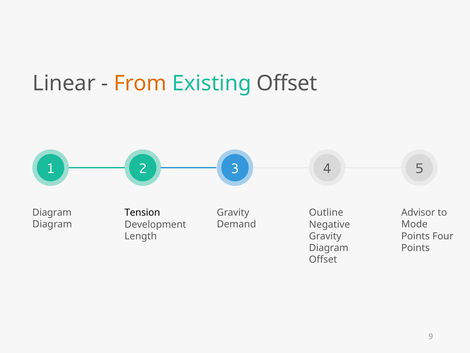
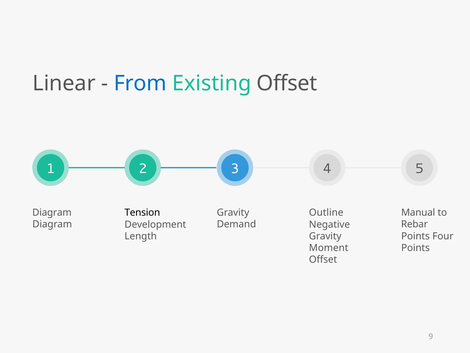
From colour: orange -> blue
Advisor: Advisor -> Manual
Mode: Mode -> Rebar
Diagram at (329, 248): Diagram -> Moment
